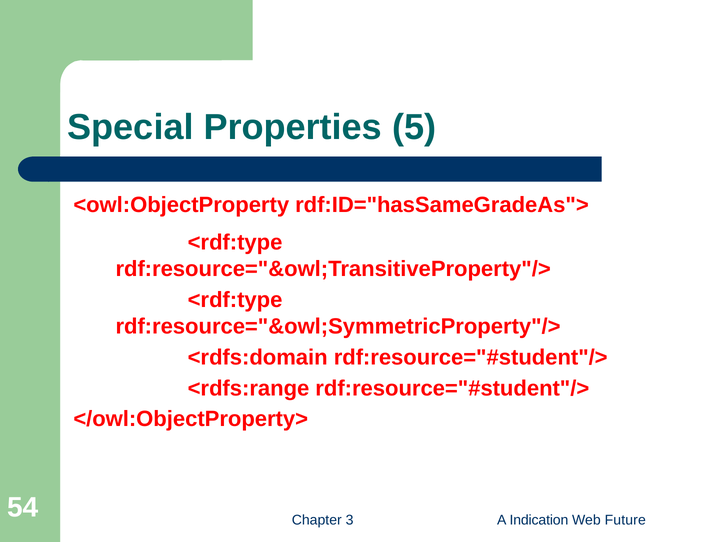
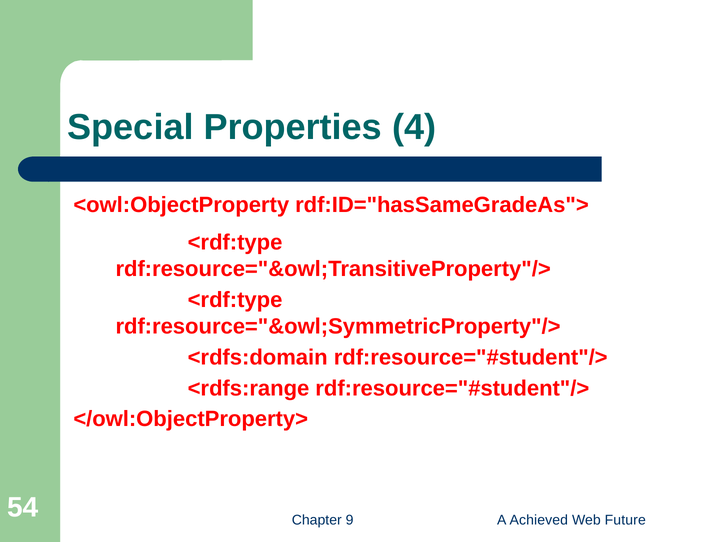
5: 5 -> 4
3: 3 -> 9
Indication: Indication -> Achieved
